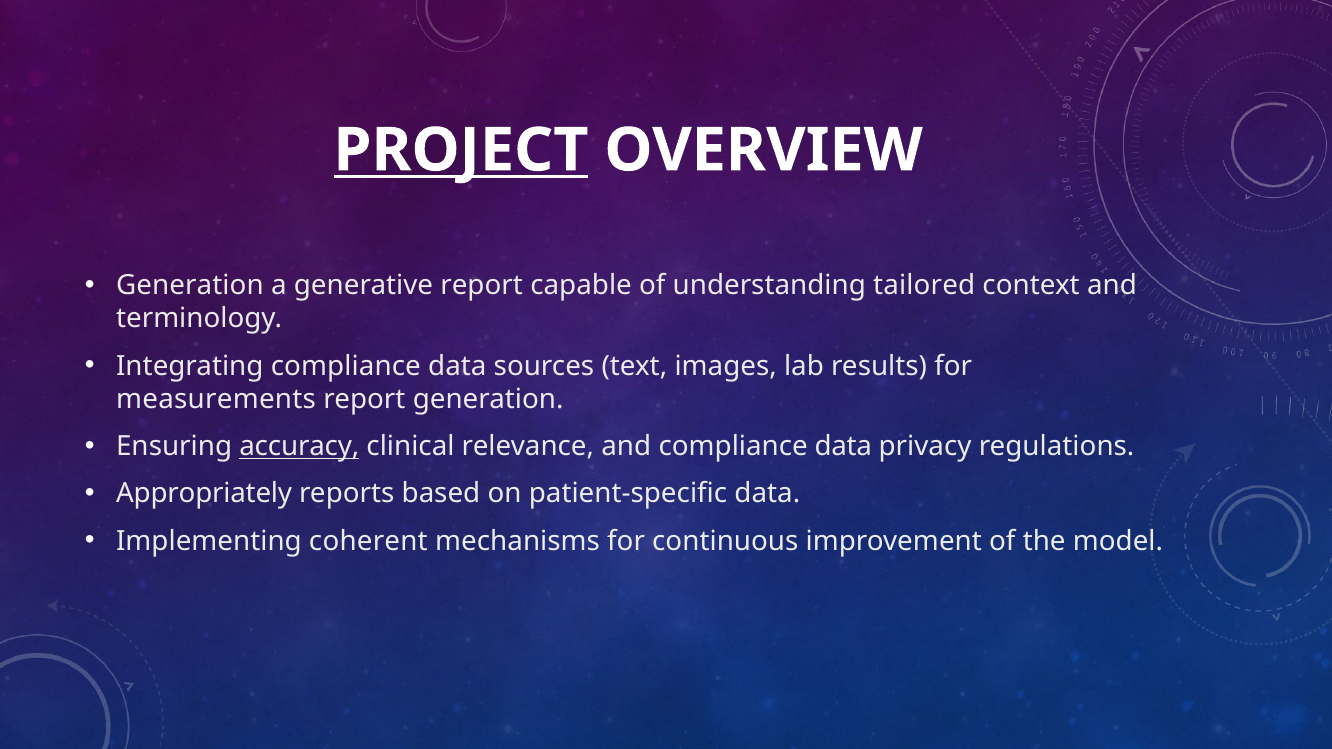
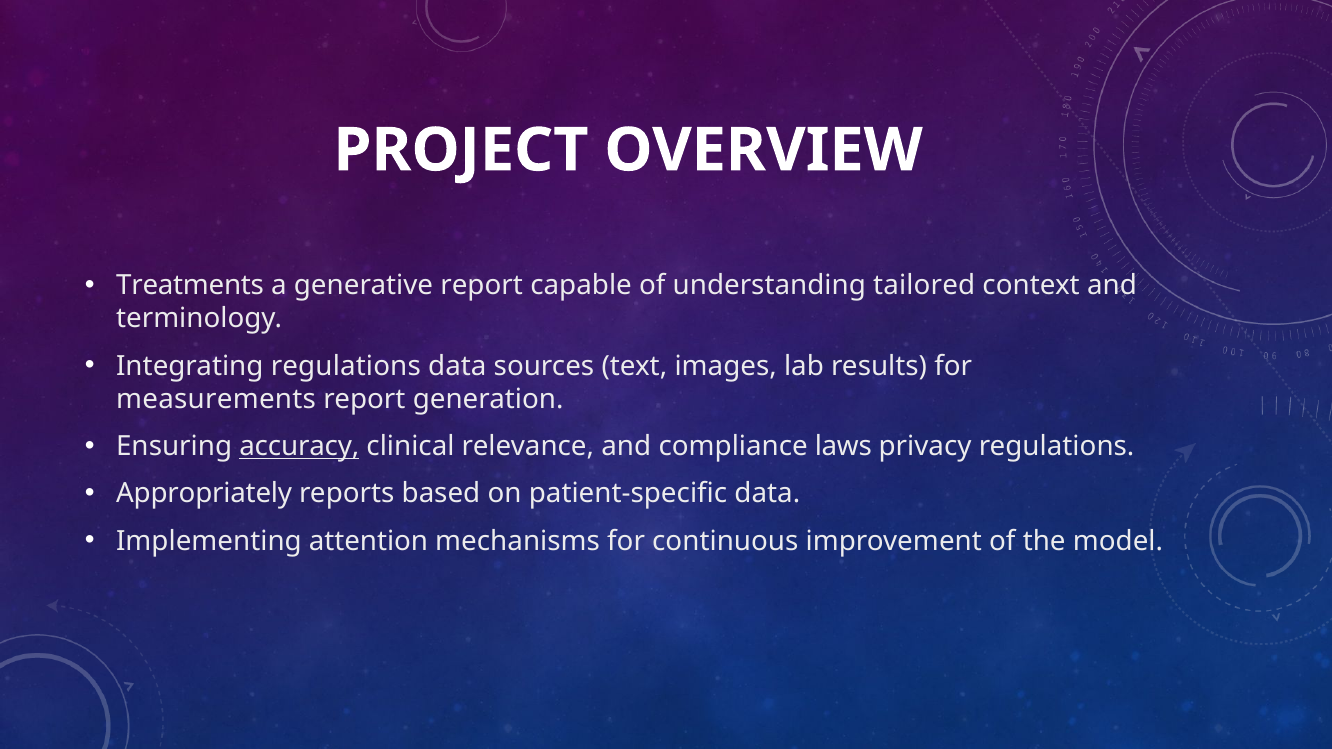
PROJECT underline: present -> none
Generation at (190, 286): Generation -> Treatments
Integrating compliance: compliance -> regulations
and compliance data: data -> laws
coherent: coherent -> attention
